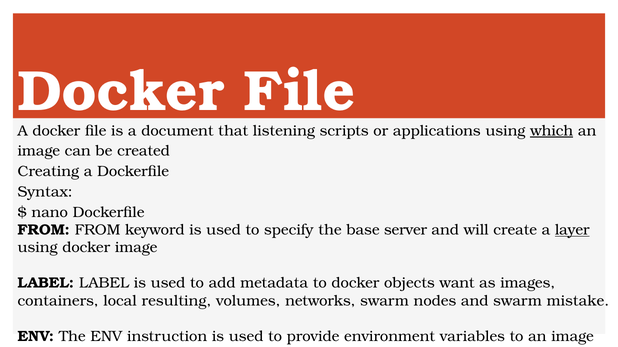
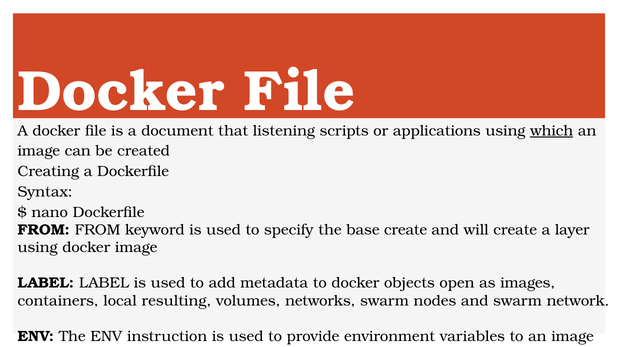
base server: server -> create
layer underline: present -> none
want: want -> open
mistake: mistake -> network
